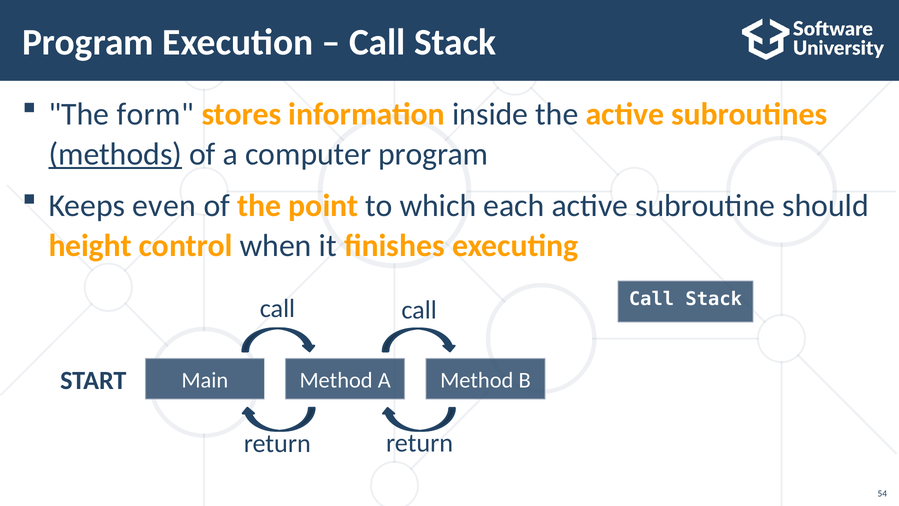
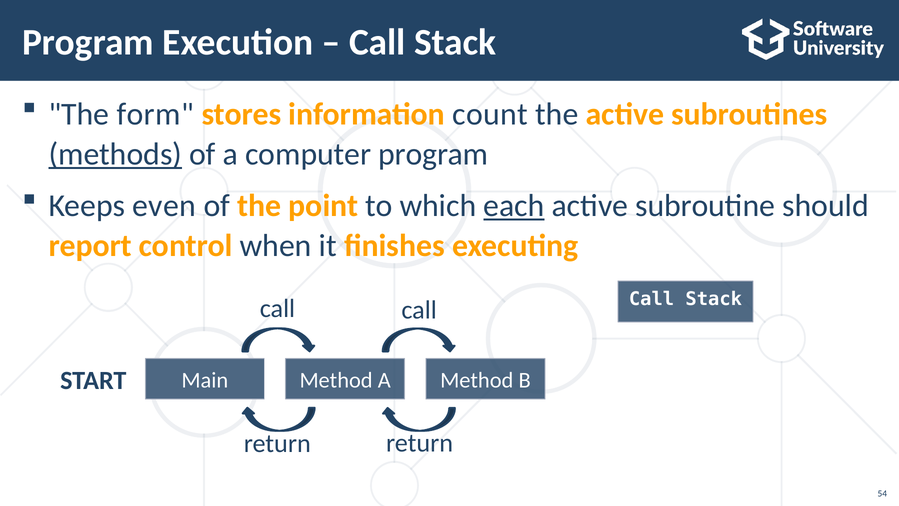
inside: inside -> count
each underline: none -> present
height: height -> report
